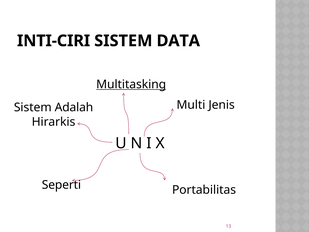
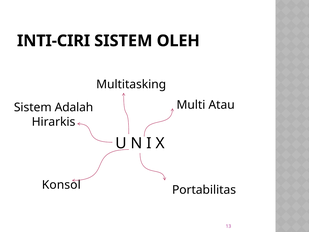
DATA: DATA -> OLEH
Multitasking underline: present -> none
Jenis: Jenis -> Atau
Seperti: Seperti -> Konsol
